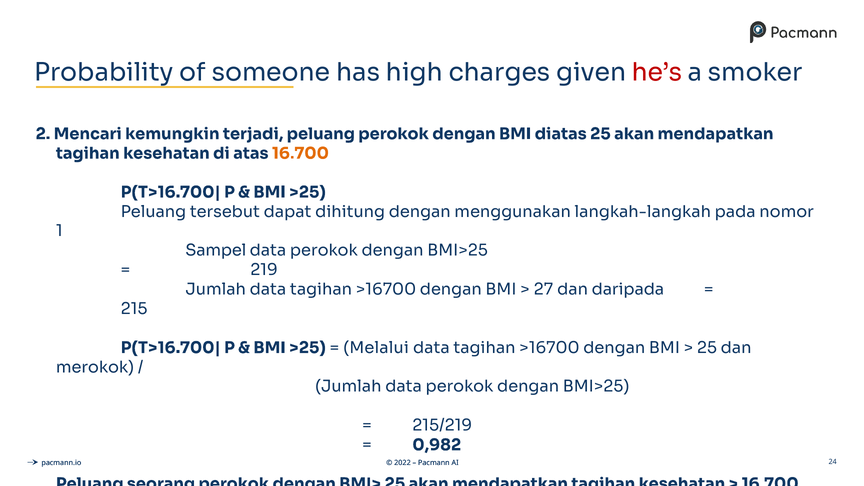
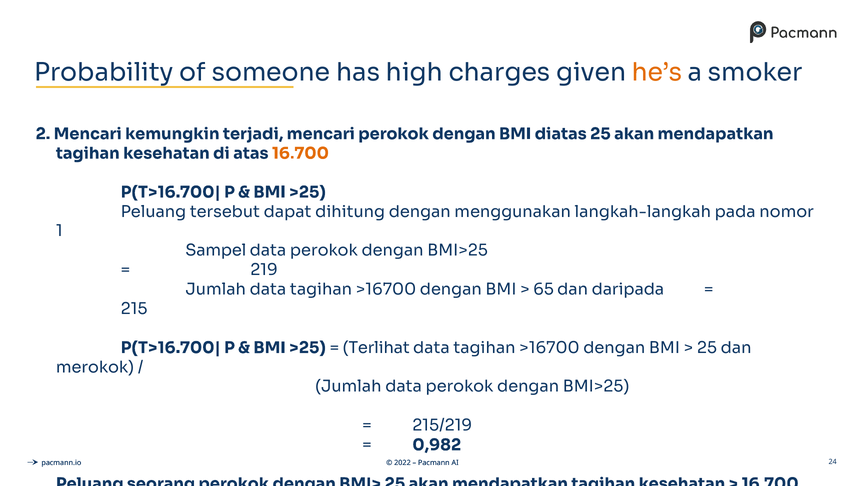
he’s colour: red -> orange
terjadi peluang: peluang -> mencari
27: 27 -> 65
Melalui: Melalui -> Terlihat
